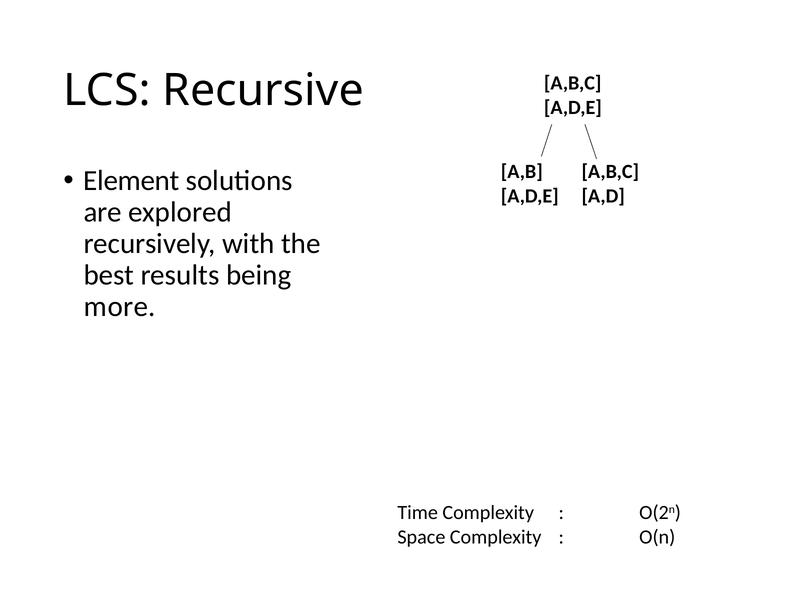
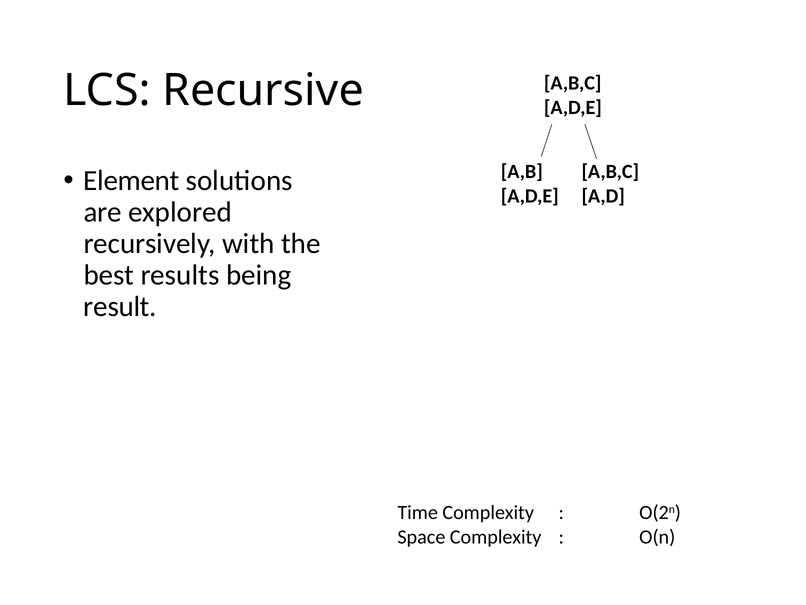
more: more -> result
